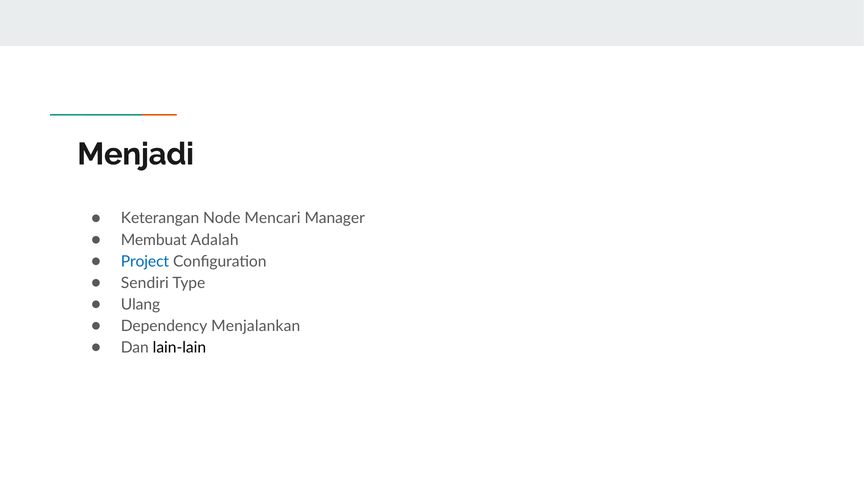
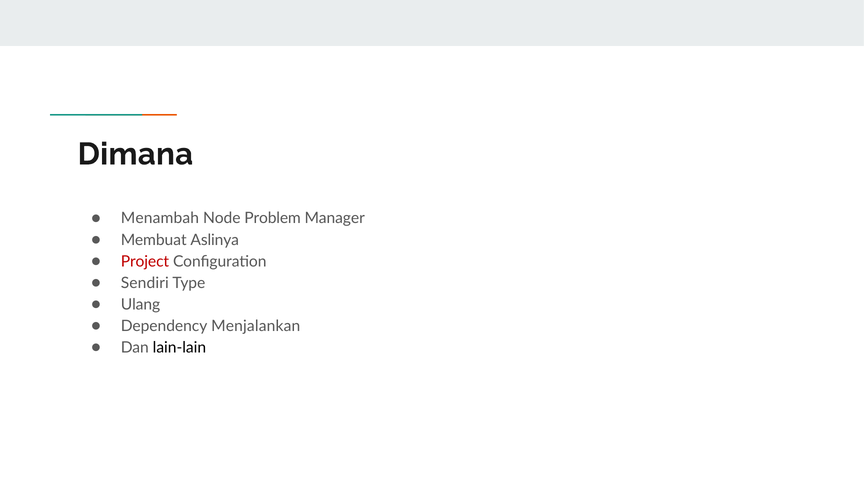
Menjadi: Menjadi -> Dimana
Keterangan: Keterangan -> Menambah
Mencari: Mencari -> Problem
Adalah: Adalah -> Aslinya
Project colour: blue -> red
